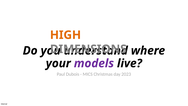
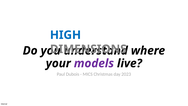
HIGH colour: orange -> blue
